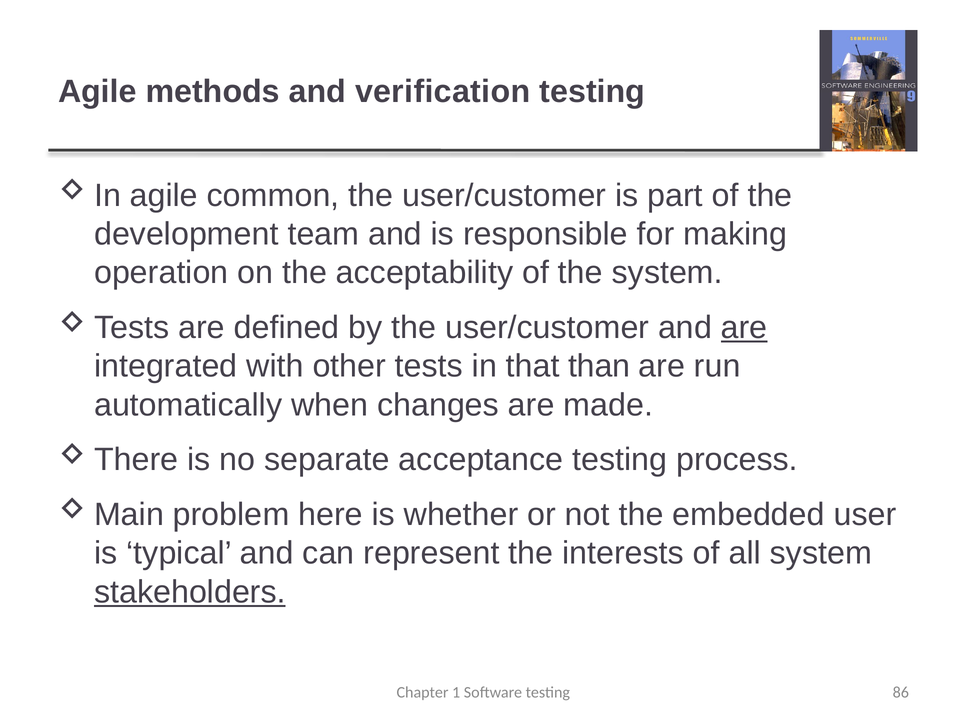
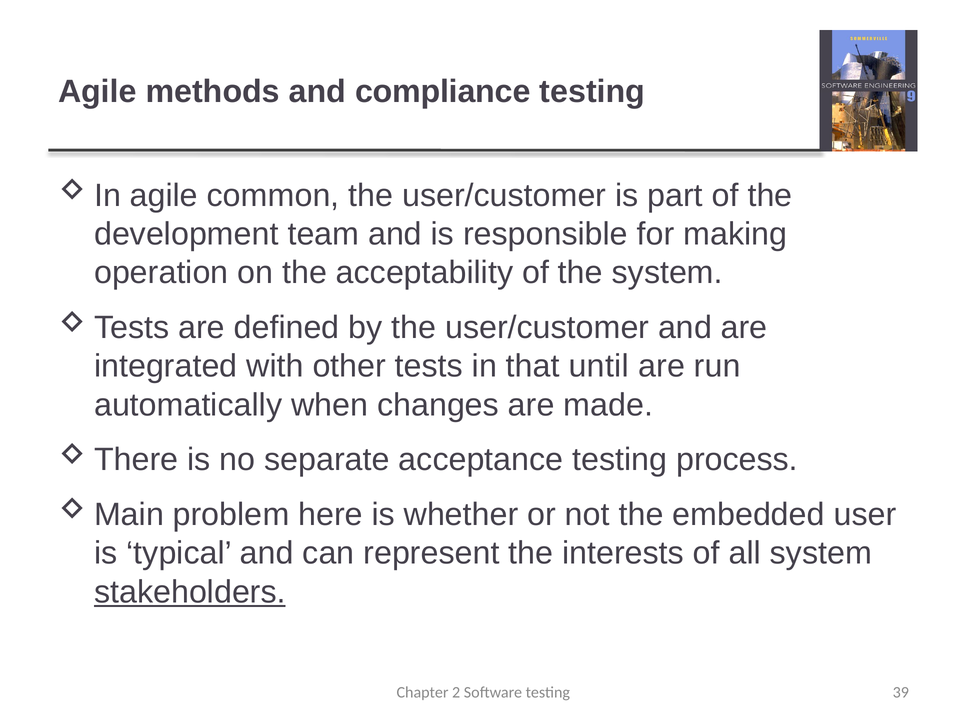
verification: verification -> compliance
are at (744, 328) underline: present -> none
than: than -> until
1: 1 -> 2
86: 86 -> 39
